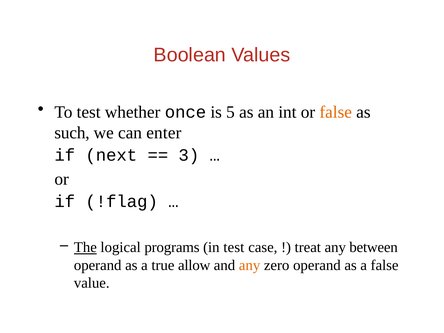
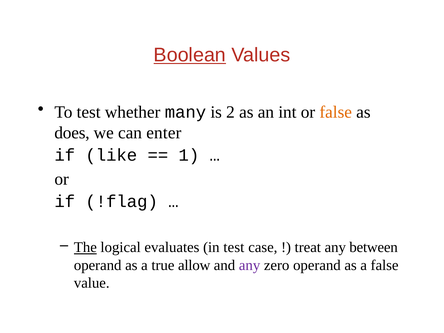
Boolean underline: none -> present
once: once -> many
5: 5 -> 2
such: such -> does
next: next -> like
3: 3 -> 1
programs: programs -> evaluates
any at (250, 265) colour: orange -> purple
